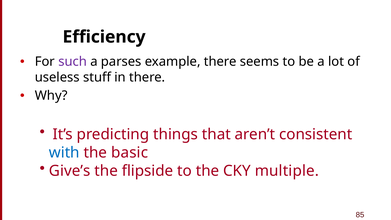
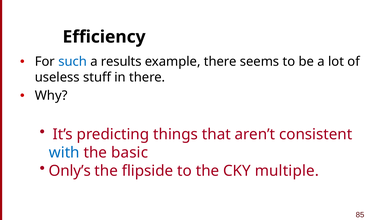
such colour: purple -> blue
parses: parses -> results
Give’s: Give’s -> Only’s
